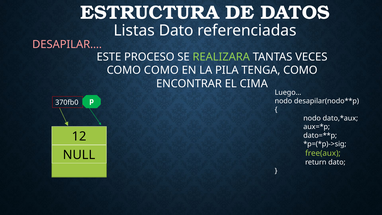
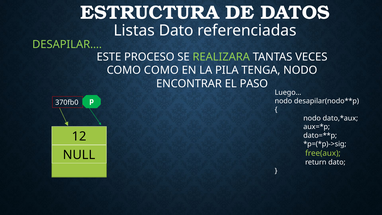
DESAPILAR… colour: pink -> light green
TENGA COMO: COMO -> NODO
CIMA: CIMA -> PASO
